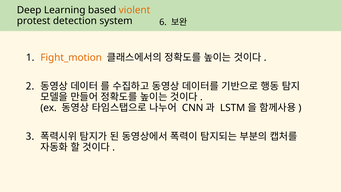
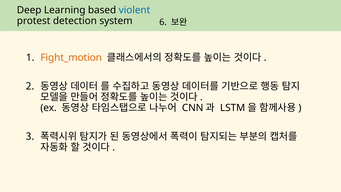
violent colour: orange -> blue
